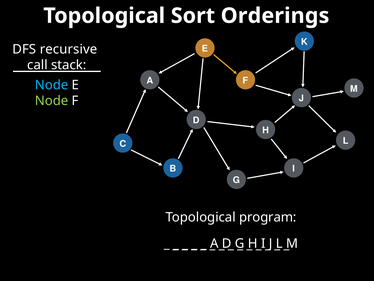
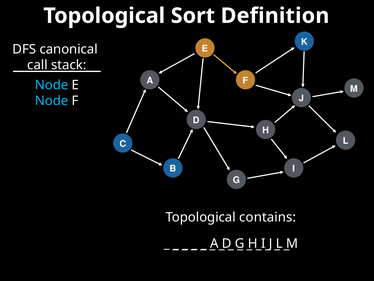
Orderings: Orderings -> Definition
recursive: recursive -> canonical
Node at (52, 101) colour: light green -> light blue
program: program -> contains
